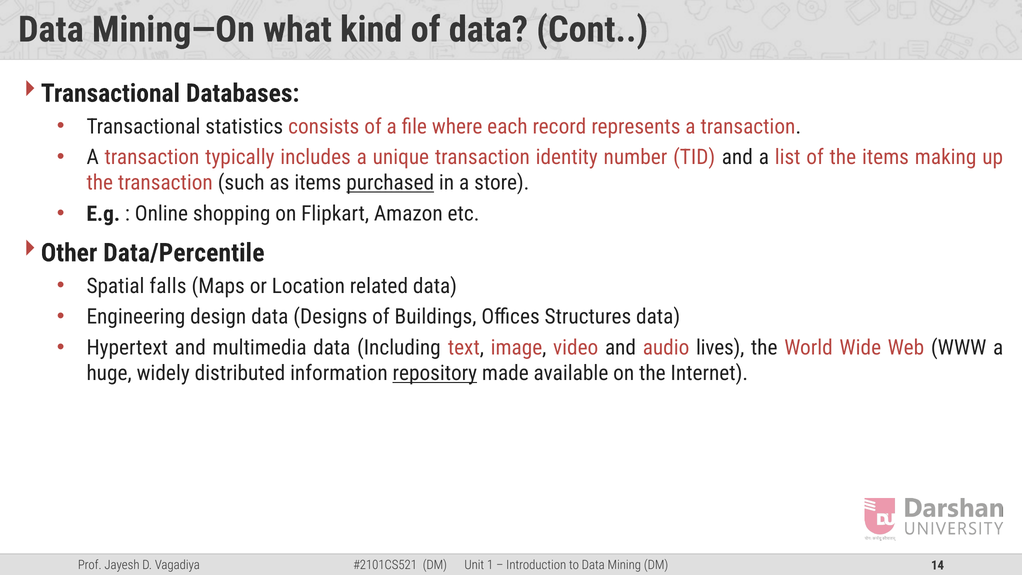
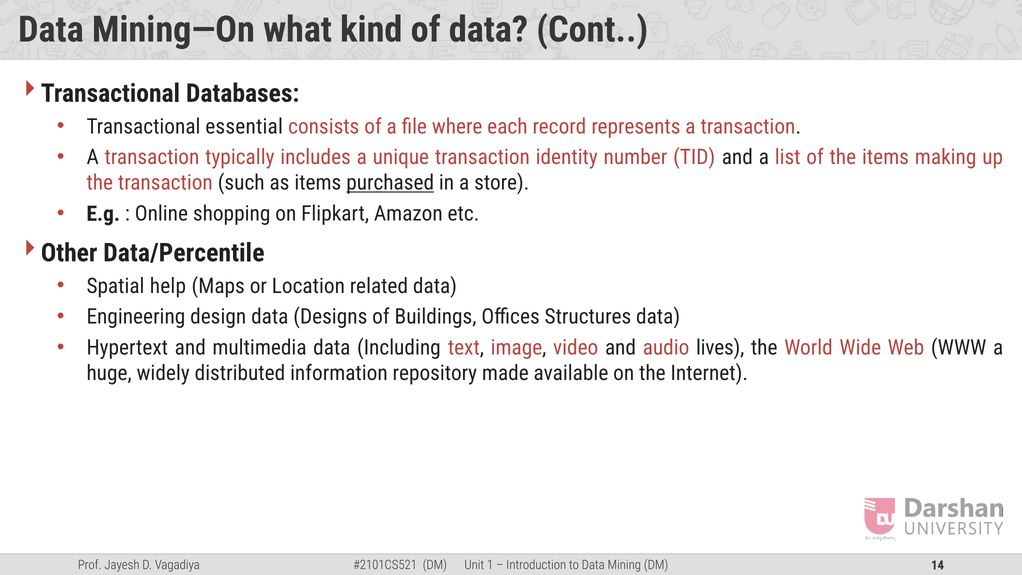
statistics: statistics -> essential
falls: falls -> help
repository underline: present -> none
